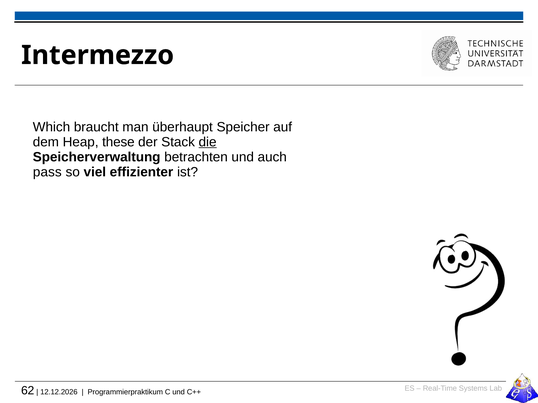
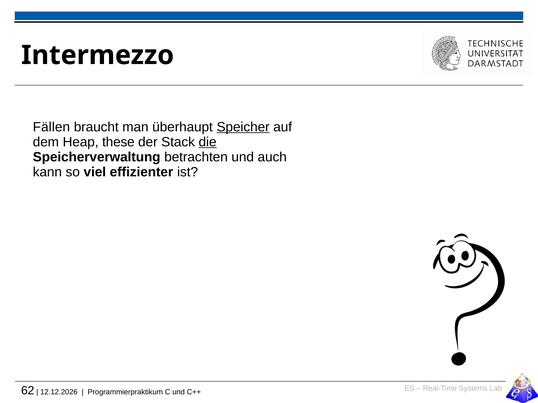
Which: Which -> Fällen
Speicher underline: none -> present
pass: pass -> kann
